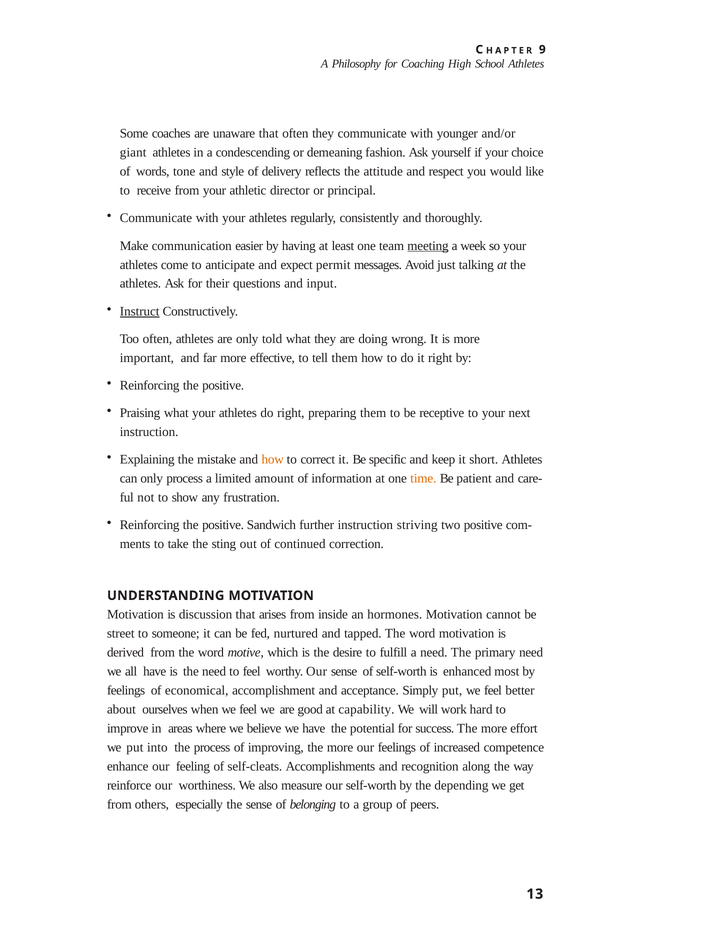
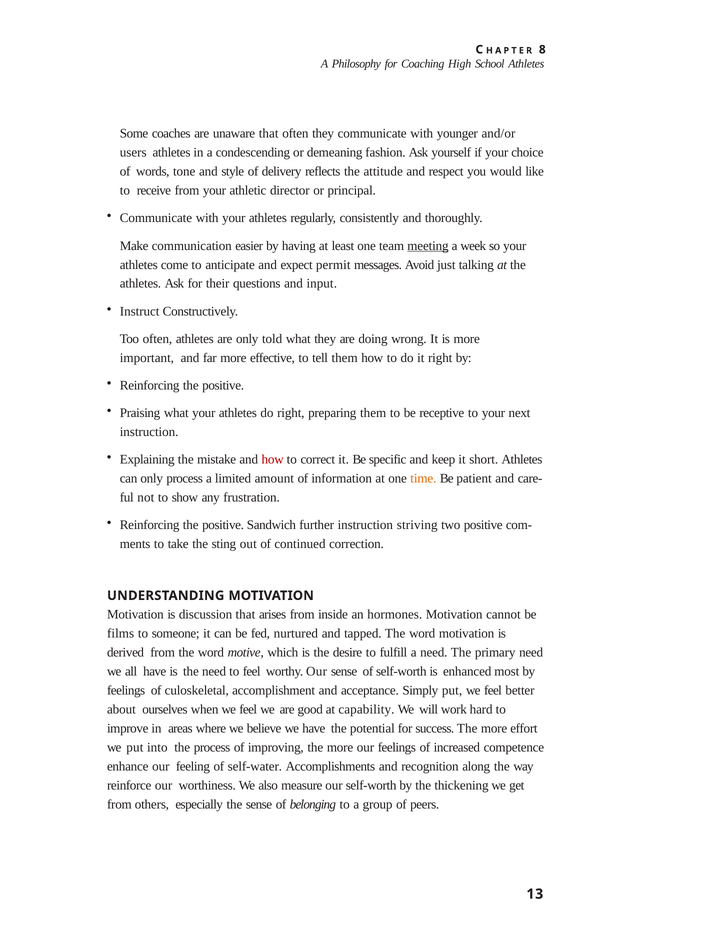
9: 9 -> 8
giant: giant -> users
Instruct underline: present -> none
how at (273, 460) colour: orange -> red
street: street -> films
economical: economical -> culoskeletal
self-cleats: self-cleats -> self-water
depending: depending -> thickening
